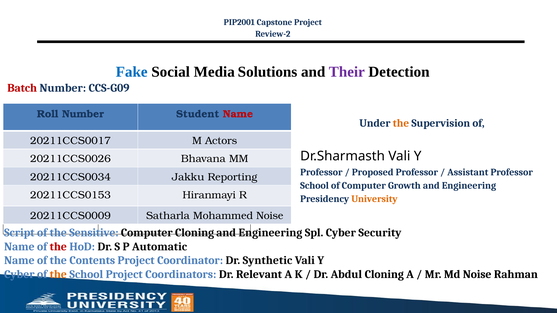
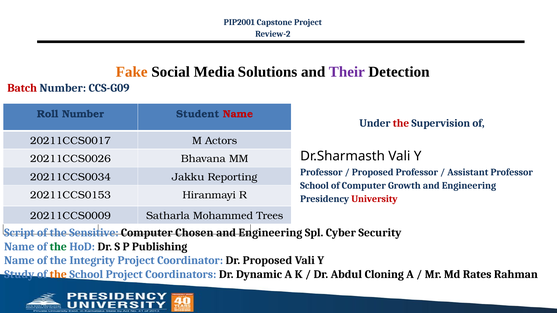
Fake colour: blue -> orange
the at (401, 123) colour: orange -> red
University colour: orange -> red
Mohammed Noise: Noise -> Trees
Computer Cloning: Cloning -> Chosen
the at (58, 247) colour: red -> green
Automatic: Automatic -> Publishing
Contents: Contents -> Integrity
Dr Synthetic: Synthetic -> Proposed
Cyber at (19, 275): Cyber -> Study
Relevant: Relevant -> Dynamic
Md Noise: Noise -> Rates
